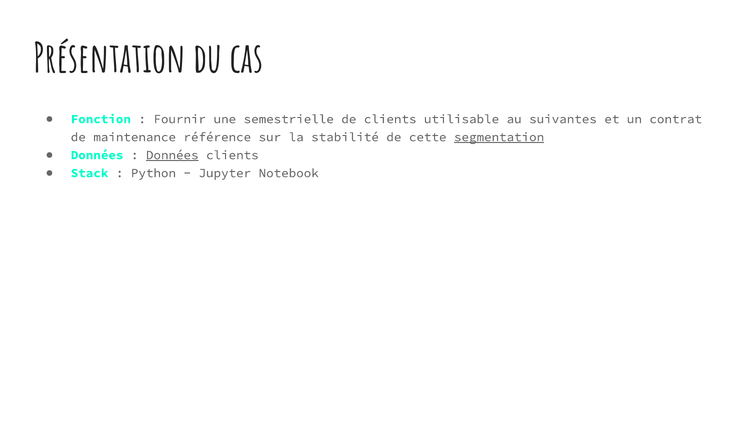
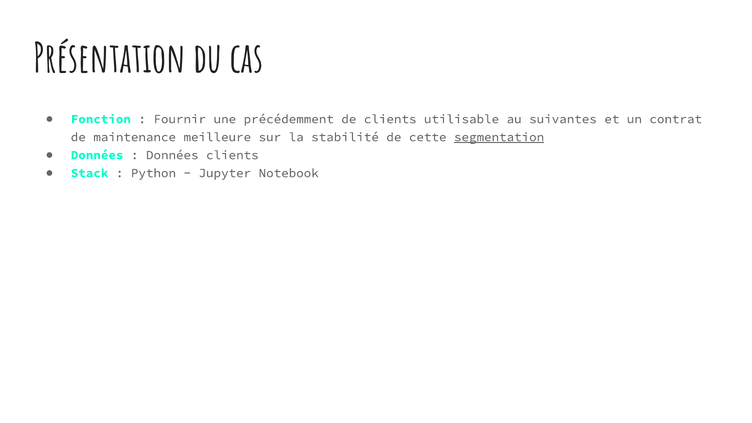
semestrielle: semestrielle -> précédemment
référence: référence -> meilleure
Données at (172, 155) underline: present -> none
